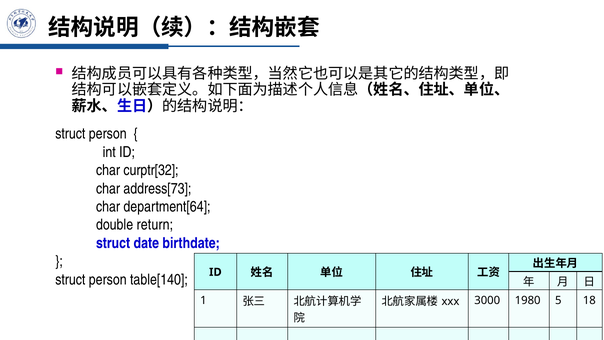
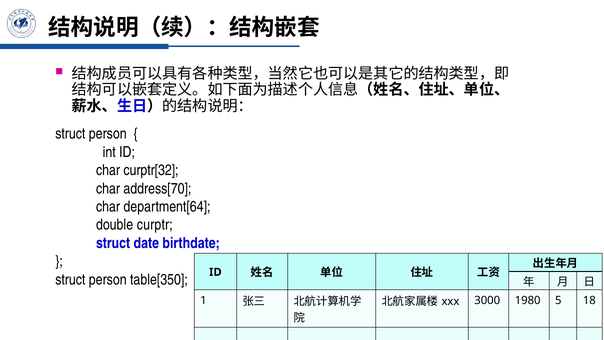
address[73: address[73 -> address[70
return: return -> curptr
table[140: table[140 -> table[350
